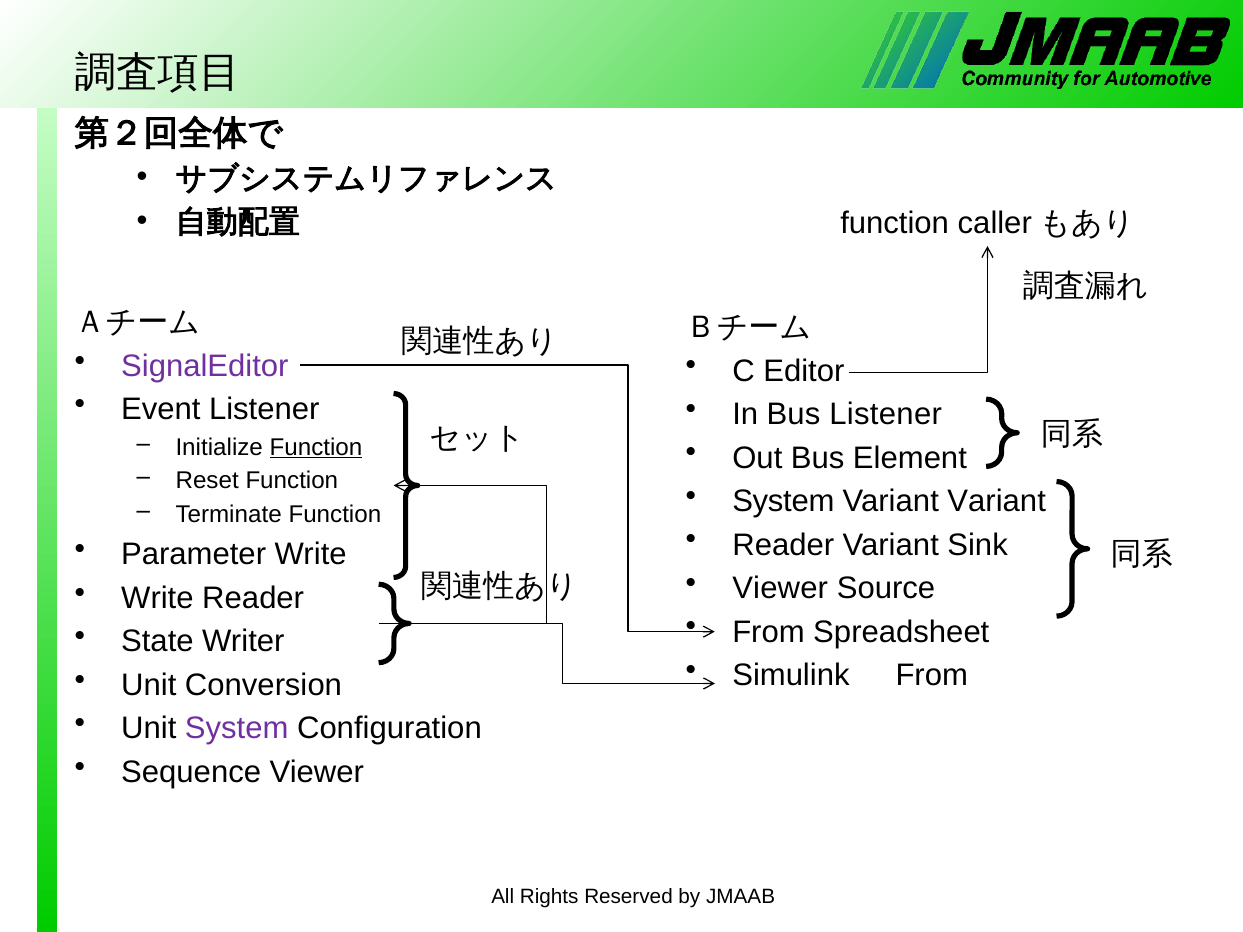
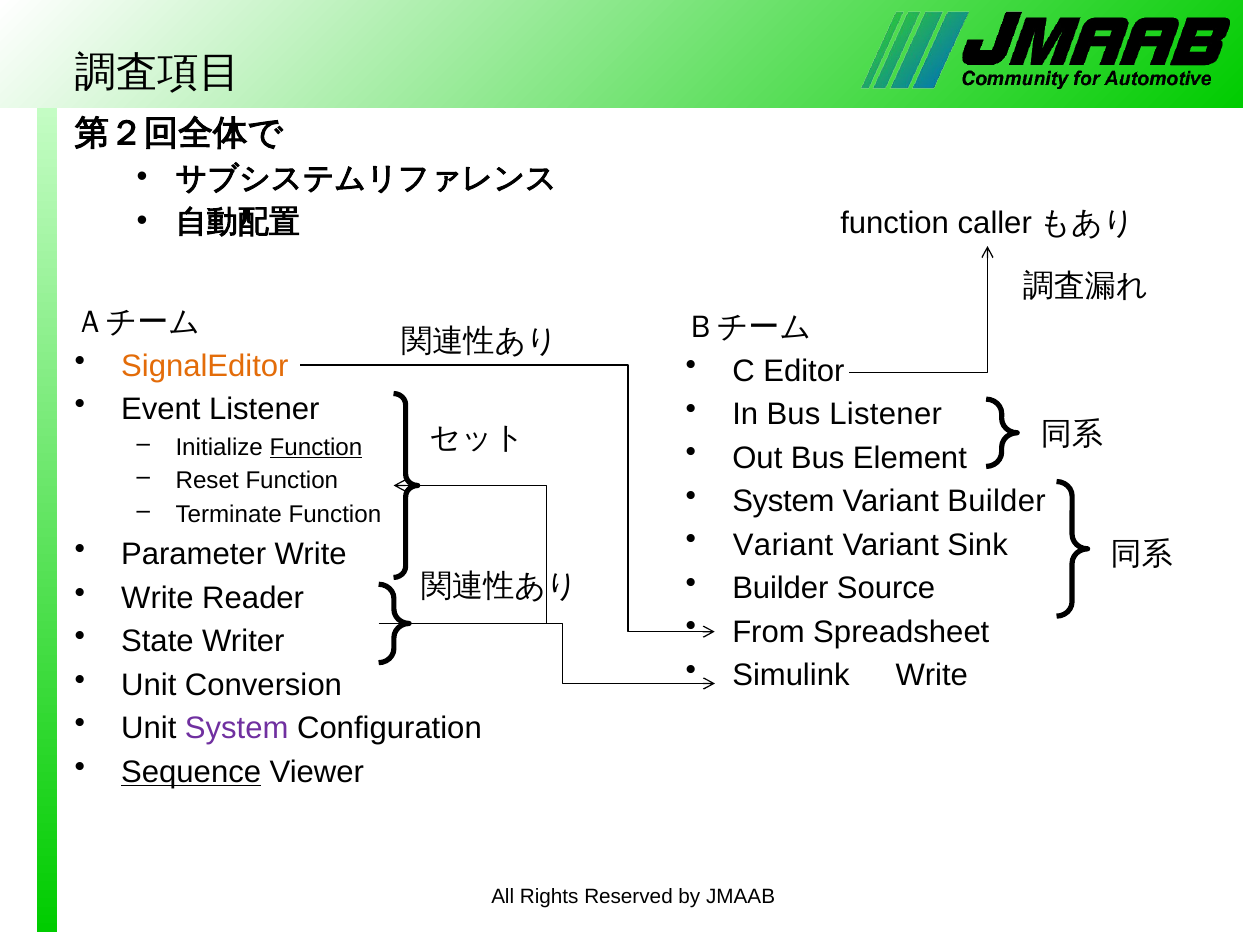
SignalEditor colour: purple -> orange
Variant Variant: Variant -> Builder
Reader at (783, 545): Reader -> Variant
Viewer at (780, 588): Viewer -> Builder
Simulink From: From -> Write
Sequence underline: none -> present
